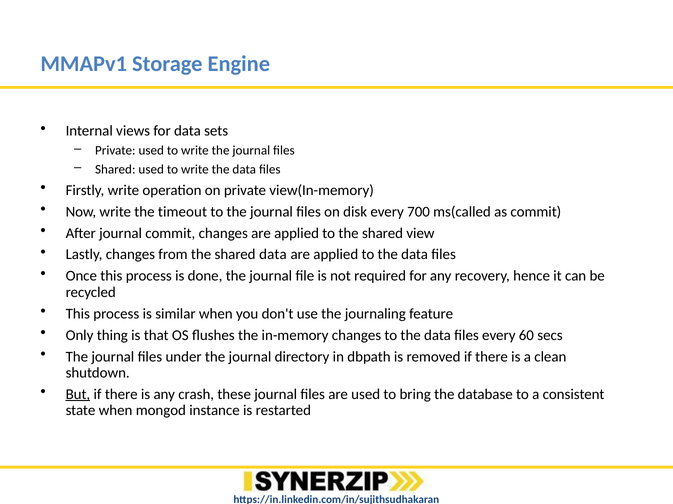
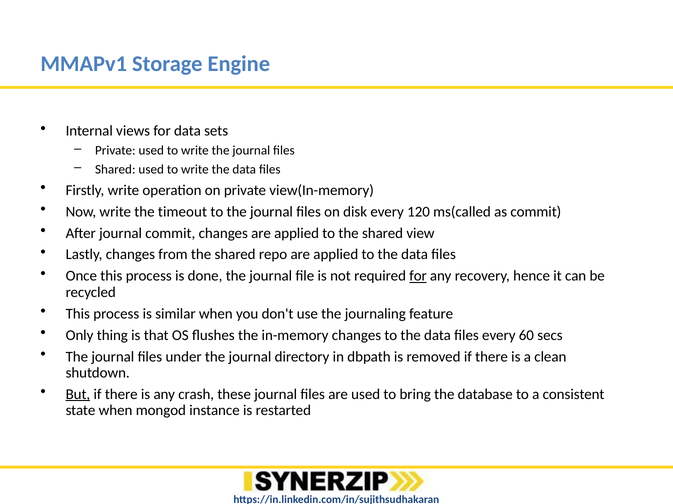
700: 700 -> 120
shared data: data -> repo
for at (418, 276) underline: none -> present
